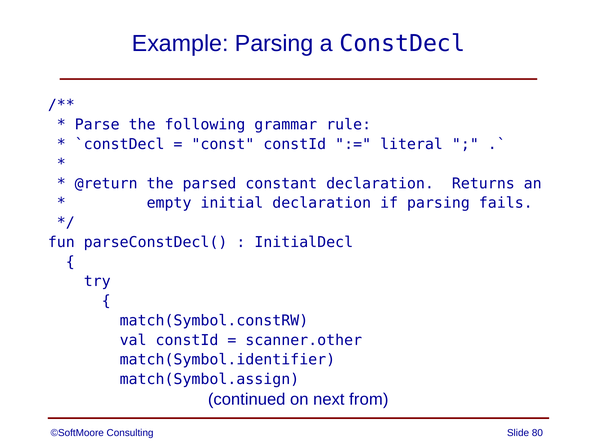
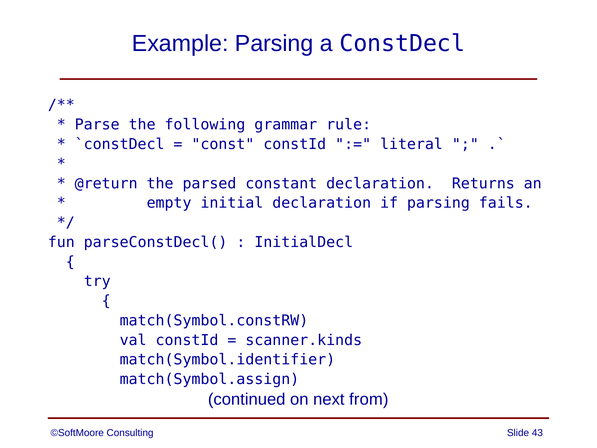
scanner.other: scanner.other -> scanner.kinds
80: 80 -> 43
